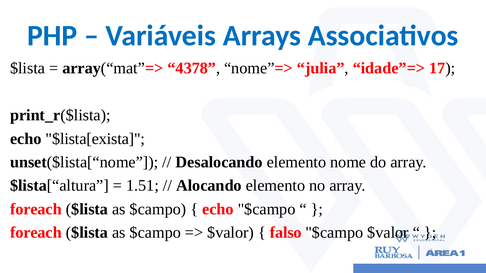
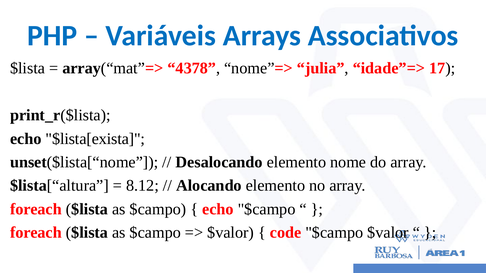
1.51: 1.51 -> 8.12
falso: falso -> code
